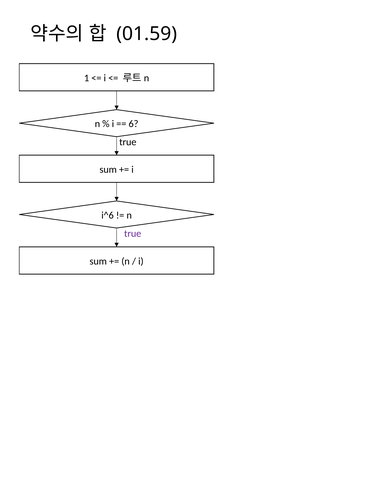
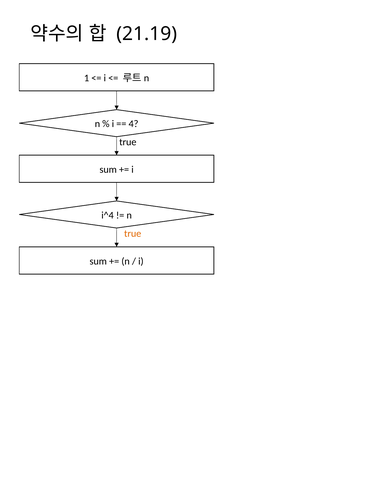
01.59: 01.59 -> 21.19
6: 6 -> 4
i^6: i^6 -> i^4
true at (133, 233) colour: purple -> orange
